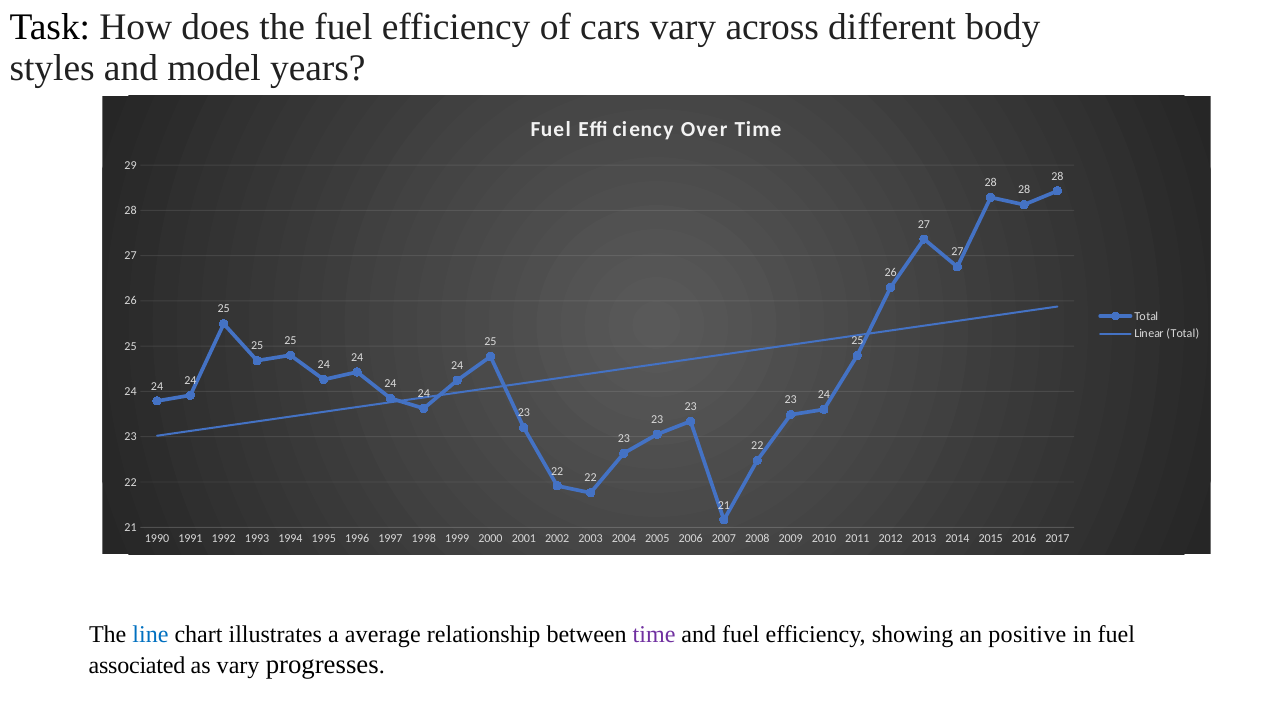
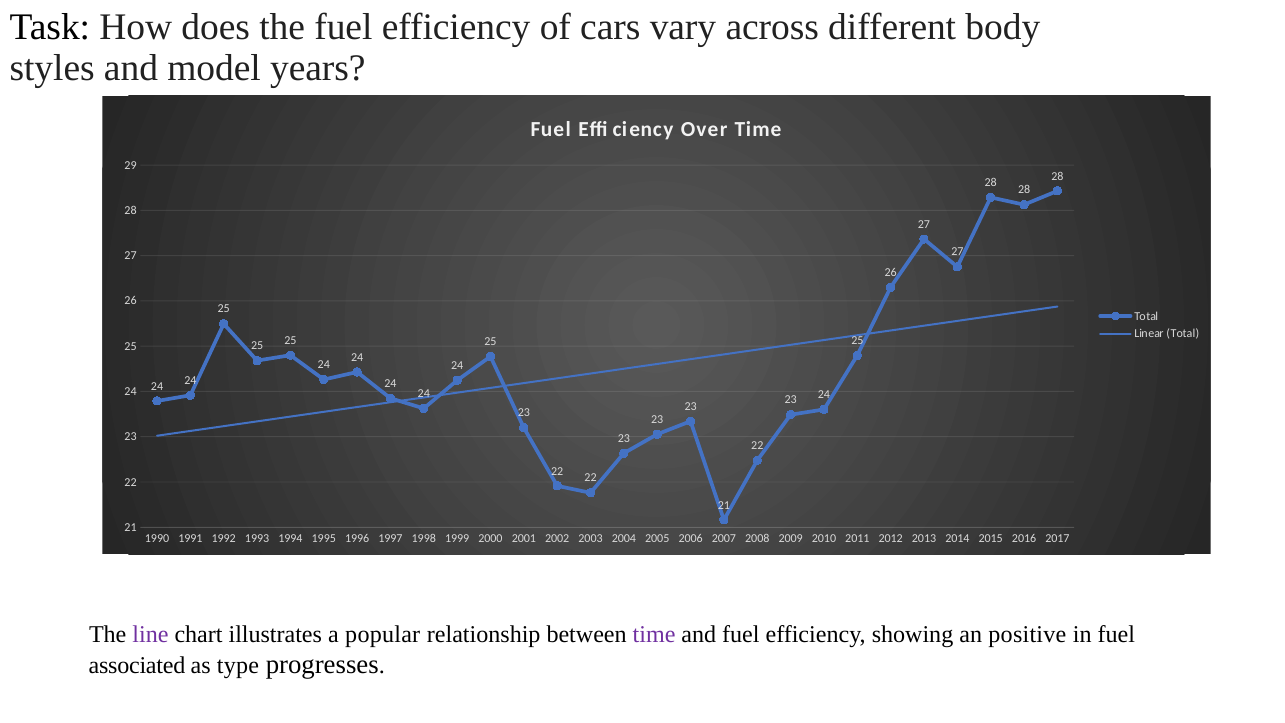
line colour: blue -> purple
average: average -> popular
as vary: vary -> type
